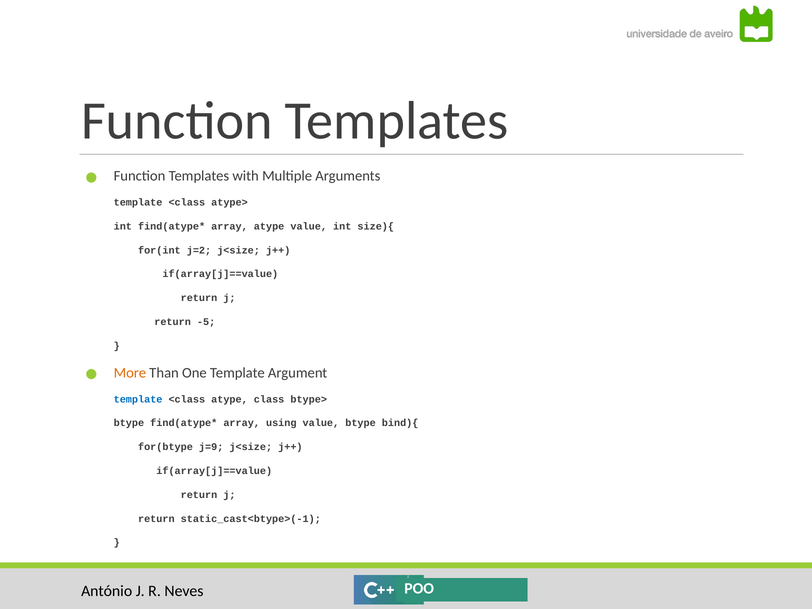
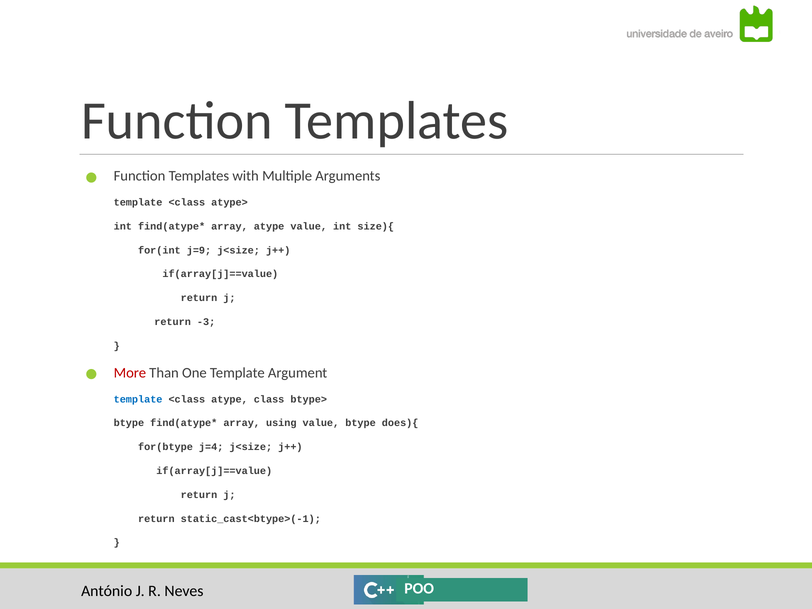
j=2: j=2 -> j=9
-5: -5 -> -3
More colour: orange -> red
bind){: bind){ -> does){
j=9: j=9 -> j=4
